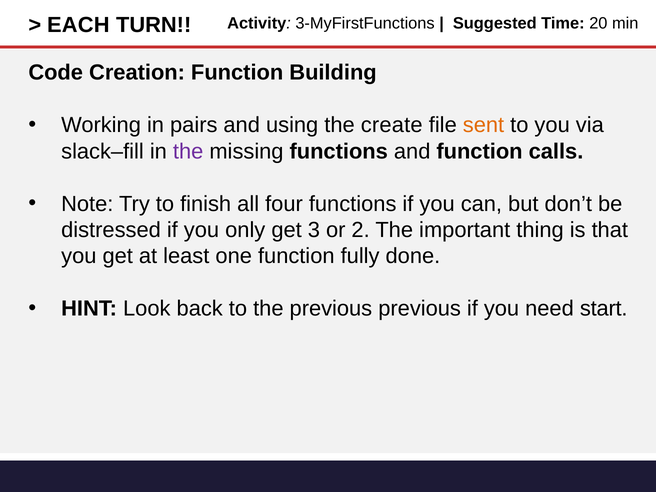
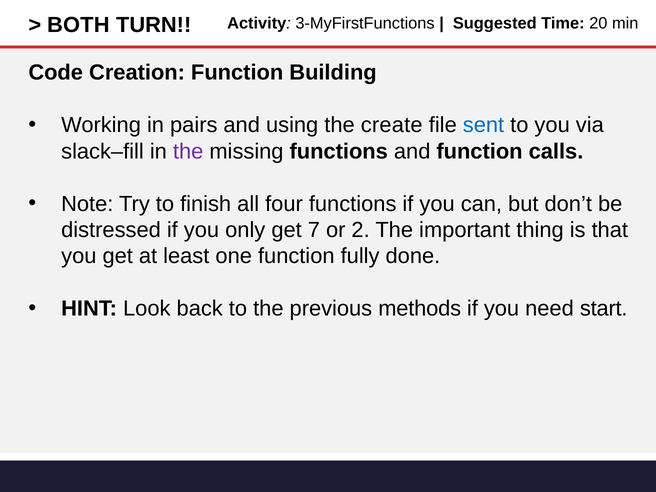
EACH: EACH -> BOTH
sent colour: orange -> blue
3: 3 -> 7
previous previous: previous -> methods
